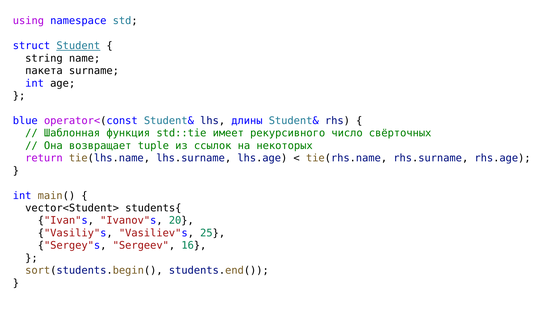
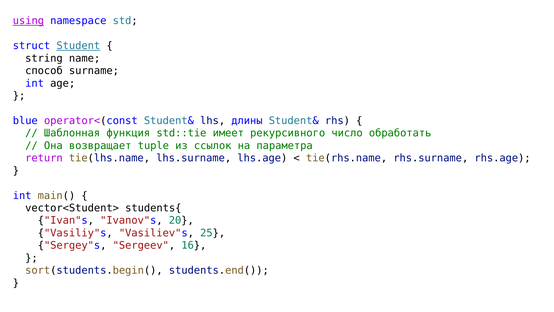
using underline: none -> present
пакета: пакета -> способ
свёрточных: свёрточных -> обработать
некоторых: некоторых -> параметра
